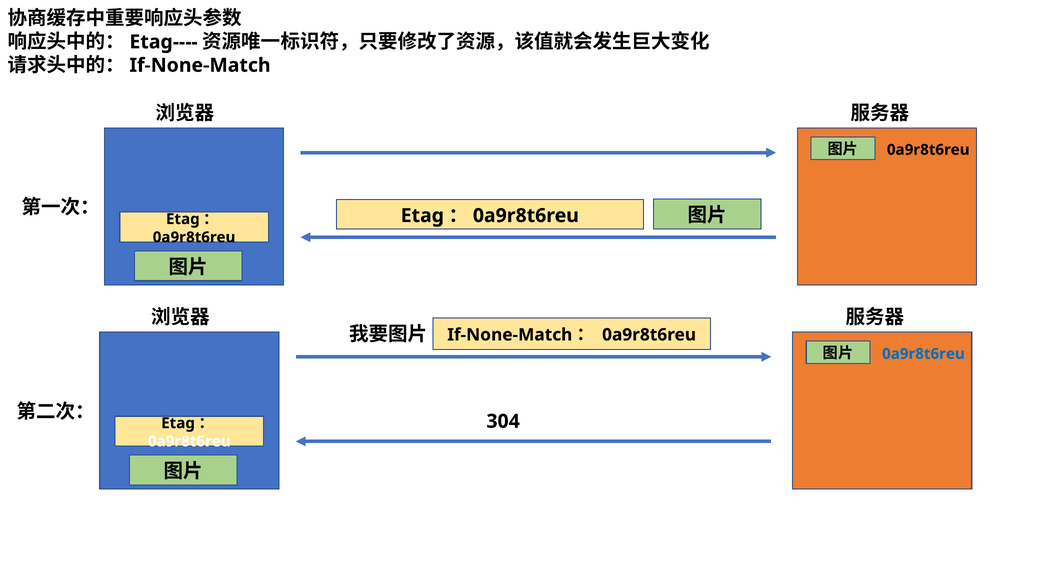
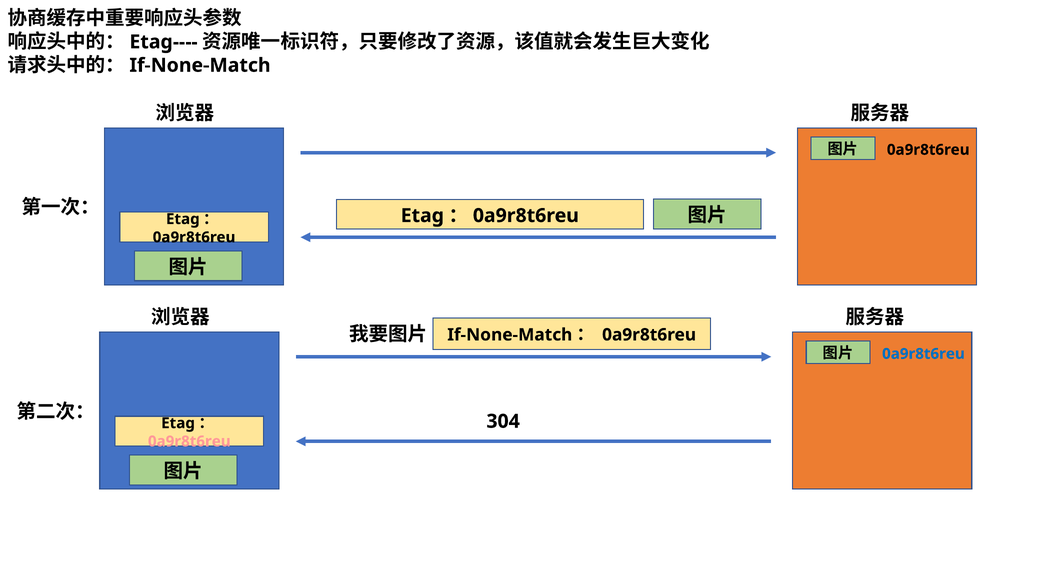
0a9r8t6reu at (189, 442) colour: white -> pink
